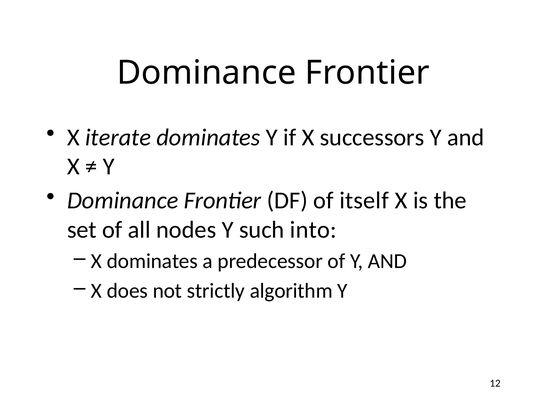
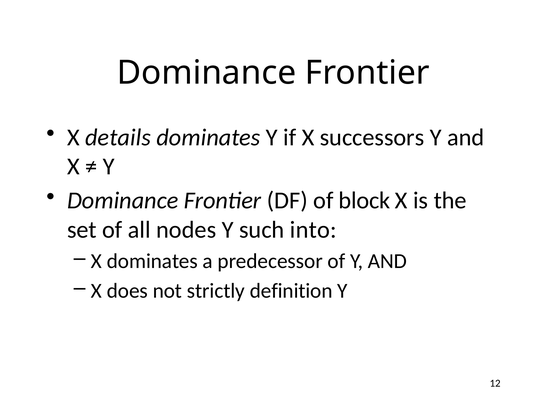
iterate: iterate -> details
itself: itself -> block
algorithm: algorithm -> definition
